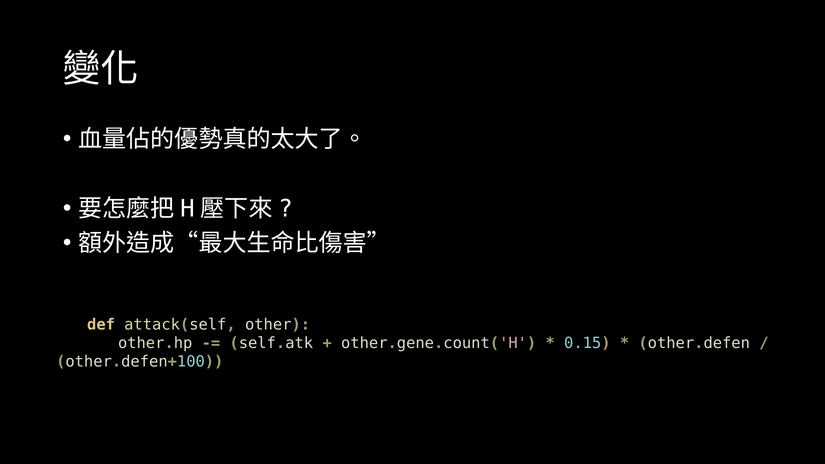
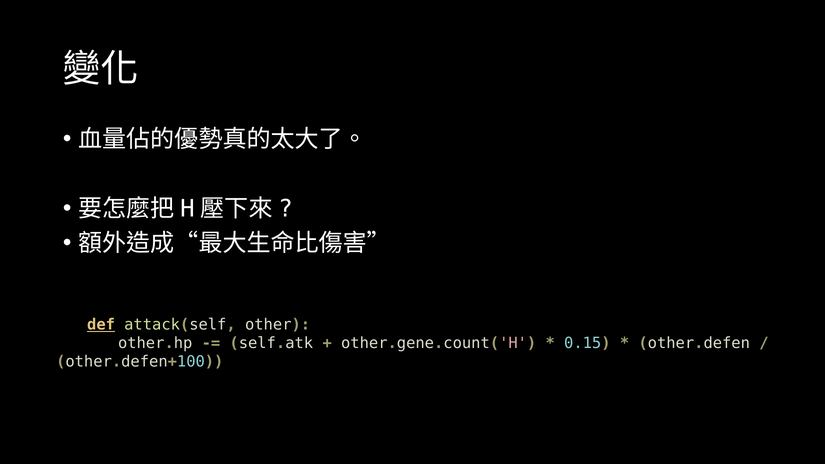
def underline: none -> present
